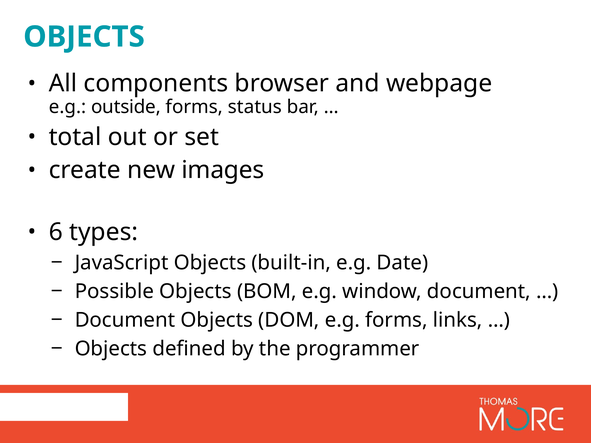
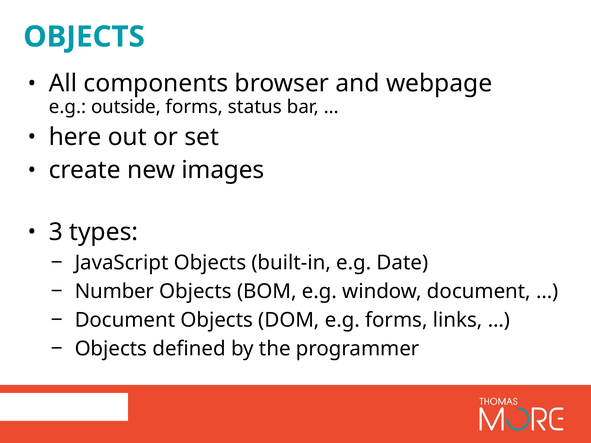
total: total -> here
6: 6 -> 3
Possible: Possible -> Number
